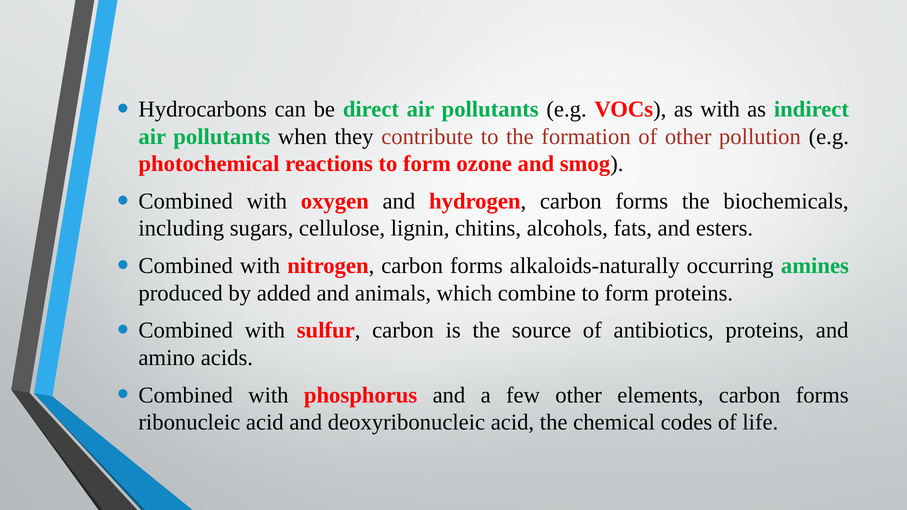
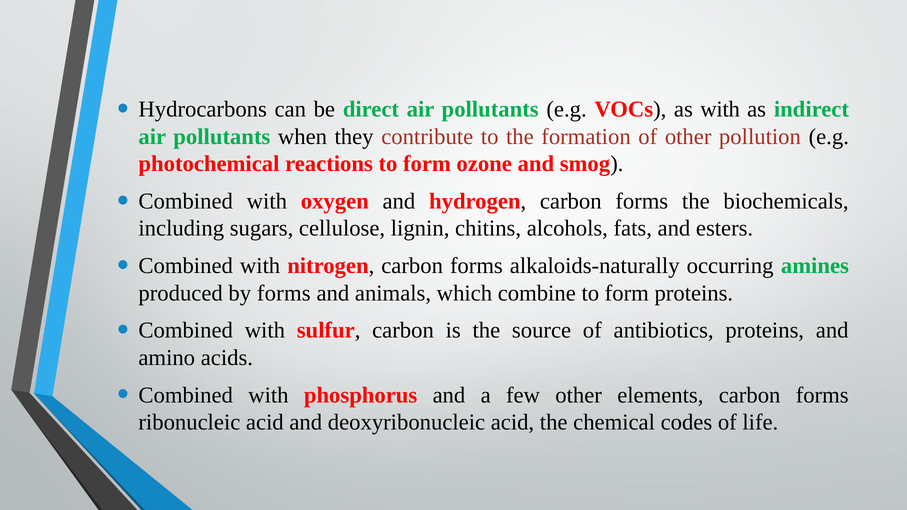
by added: added -> forms
